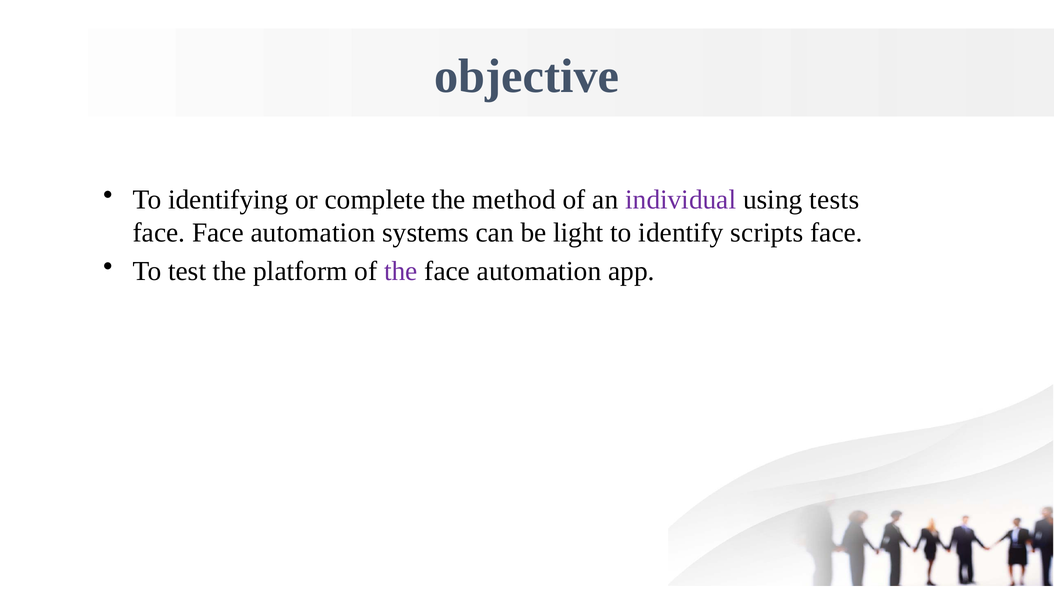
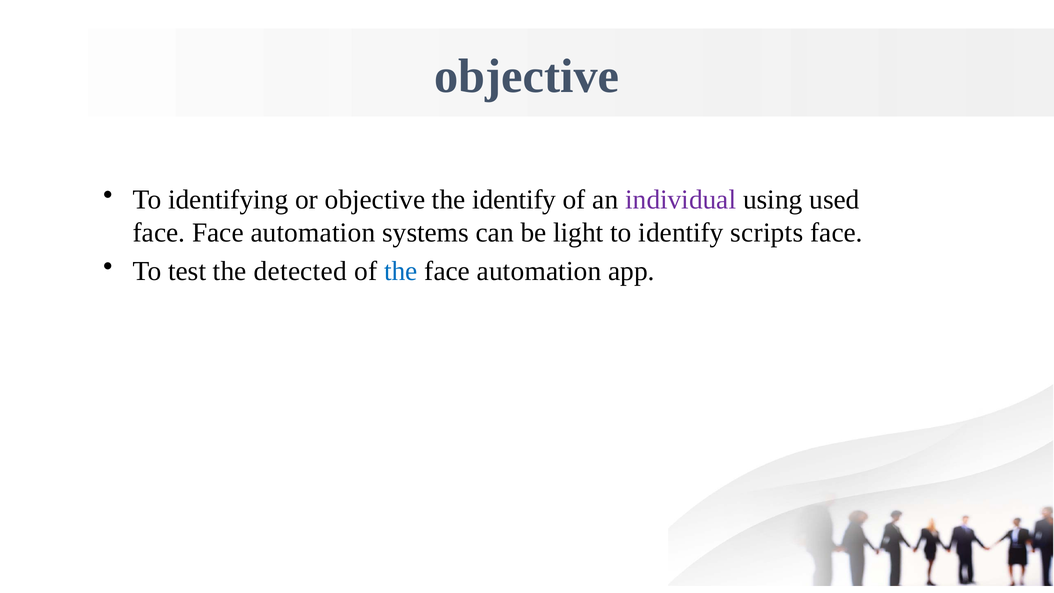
or complete: complete -> objective
the method: method -> identify
tests: tests -> used
platform: platform -> detected
the at (401, 271) colour: purple -> blue
